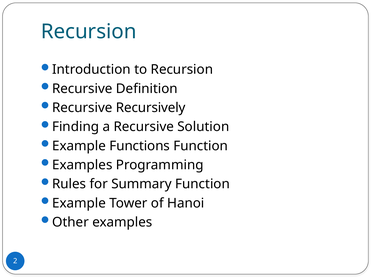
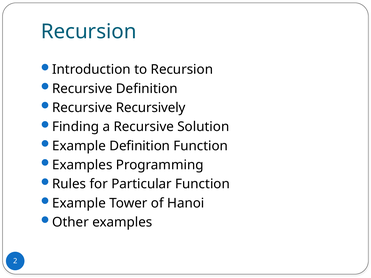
Example Functions: Functions -> Definition
Summary: Summary -> Particular
